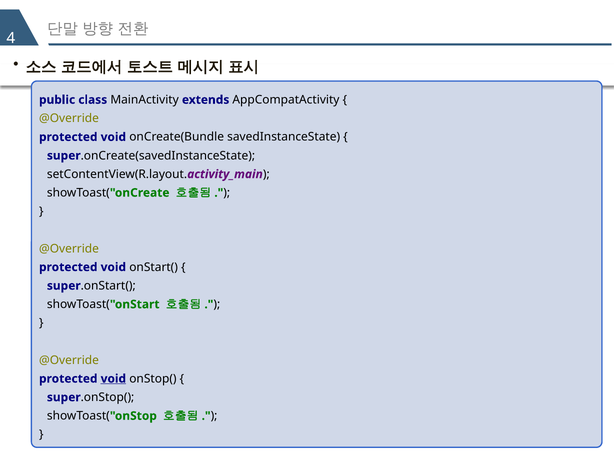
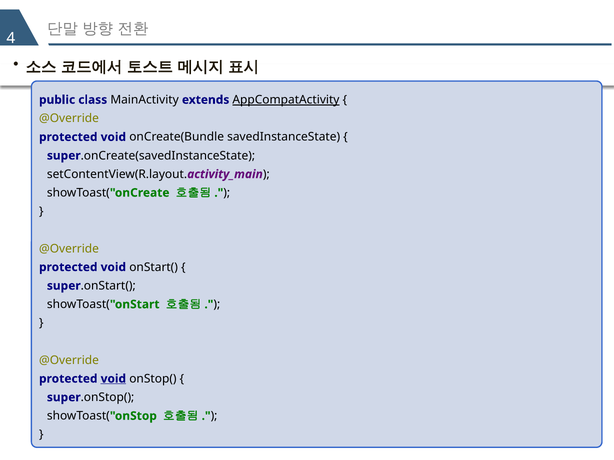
AppCompatActivity underline: none -> present
